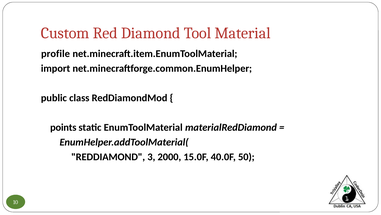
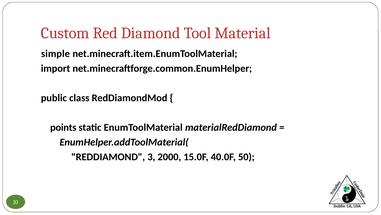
profile: profile -> simple
